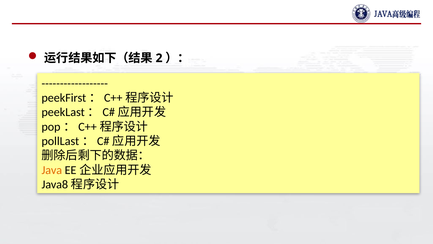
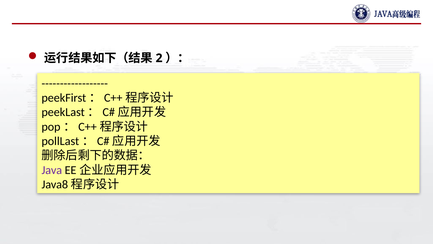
Java colour: orange -> purple
